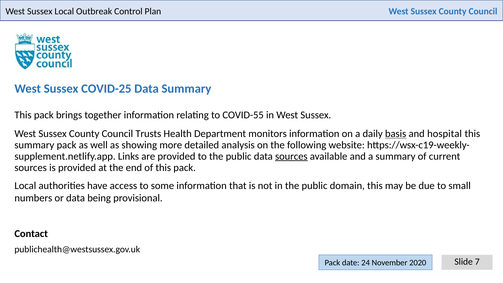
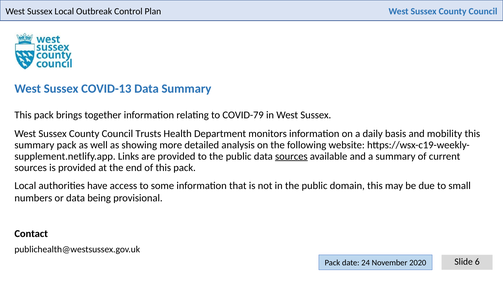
COVID-25: COVID-25 -> COVID-13
COVID-55: COVID-55 -> COVID-79
basis underline: present -> none
hospital: hospital -> mobility
7: 7 -> 6
